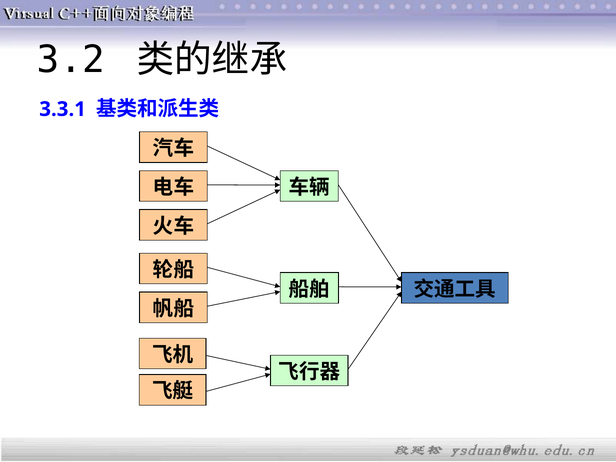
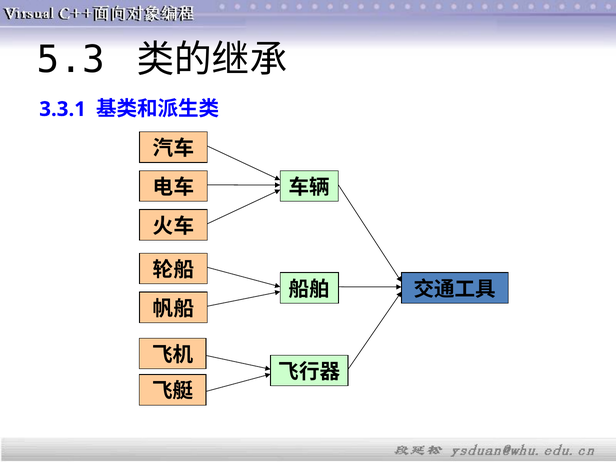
3.2: 3.2 -> 5.3
